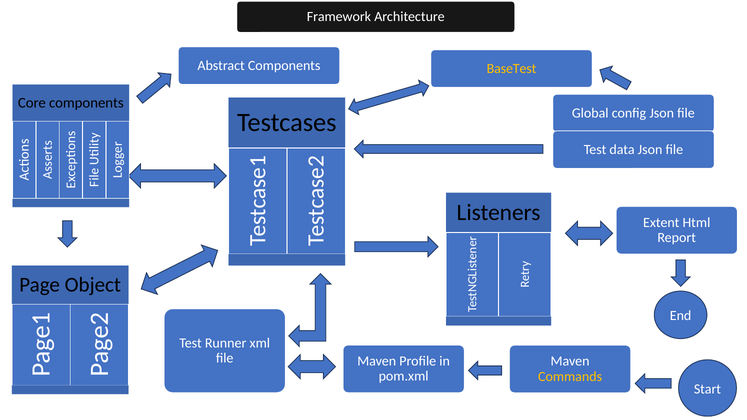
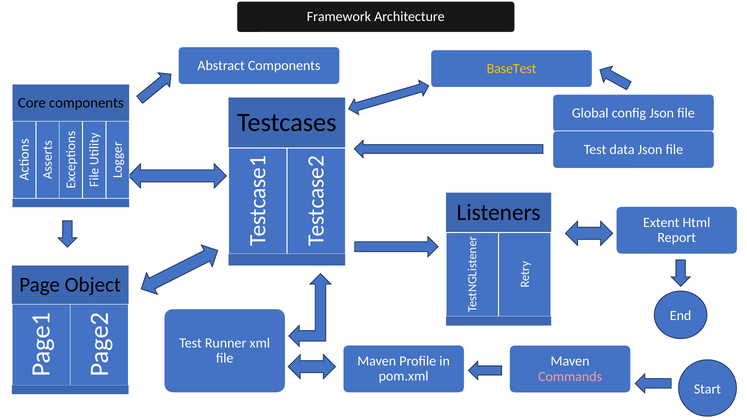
Commands colour: yellow -> pink
